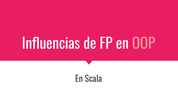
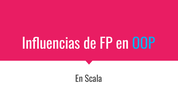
OOP colour: pink -> light blue
